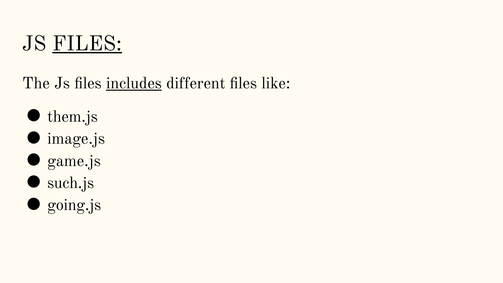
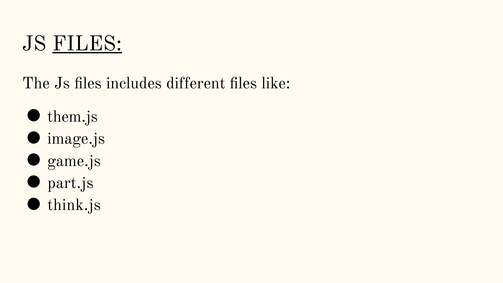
includes underline: present -> none
such.js: such.js -> part.js
going.js: going.js -> think.js
